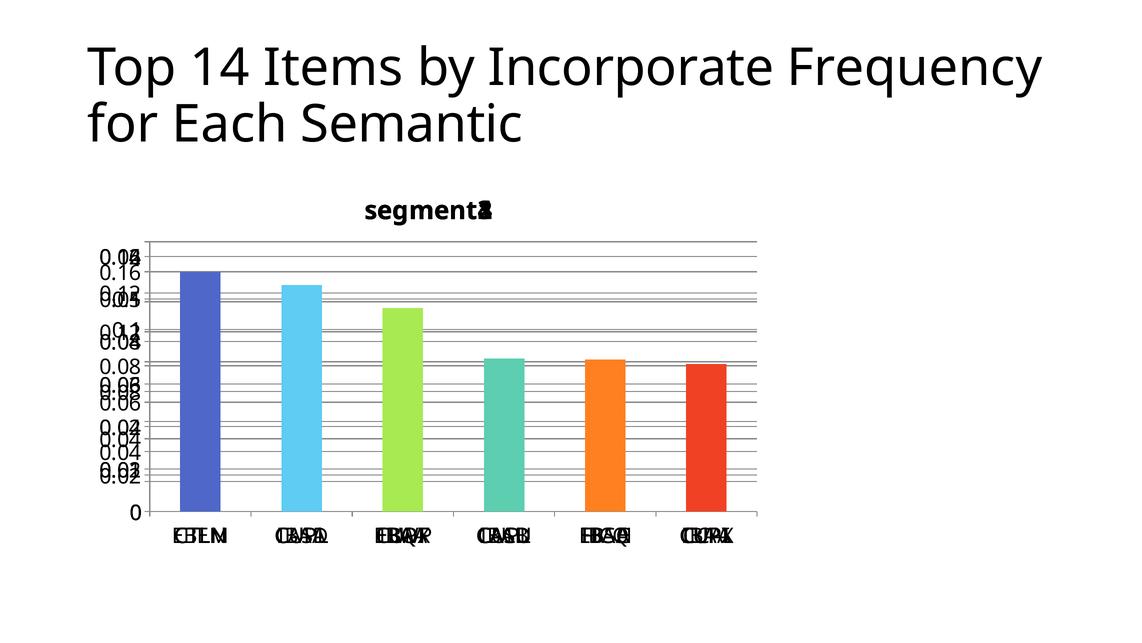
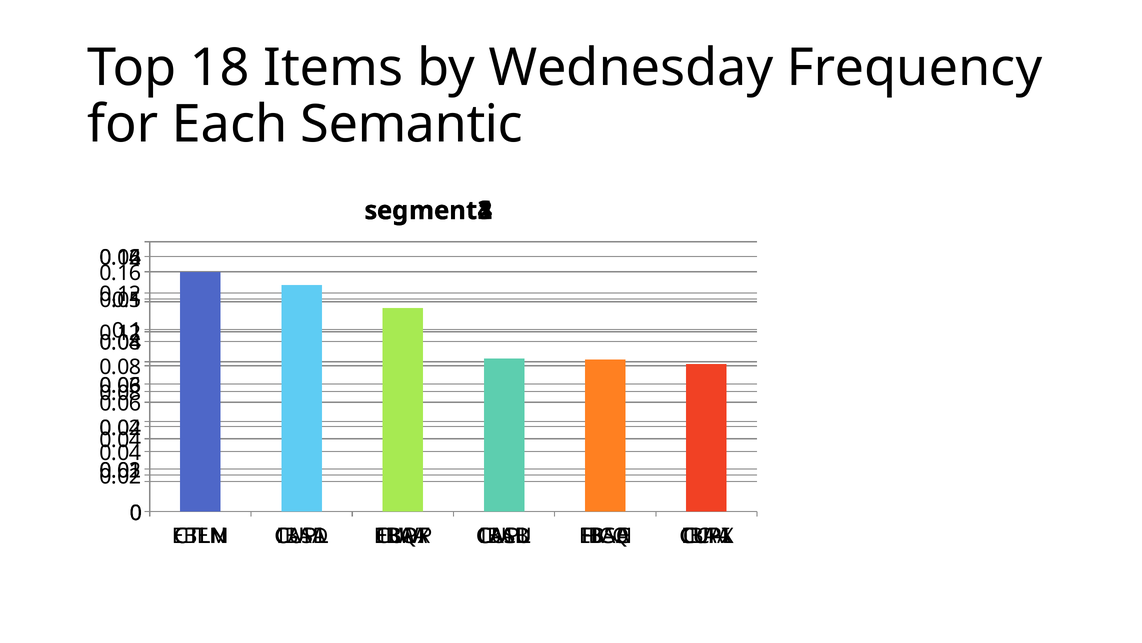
14: 14 -> 18
Incorporate: Incorporate -> Wednesday
